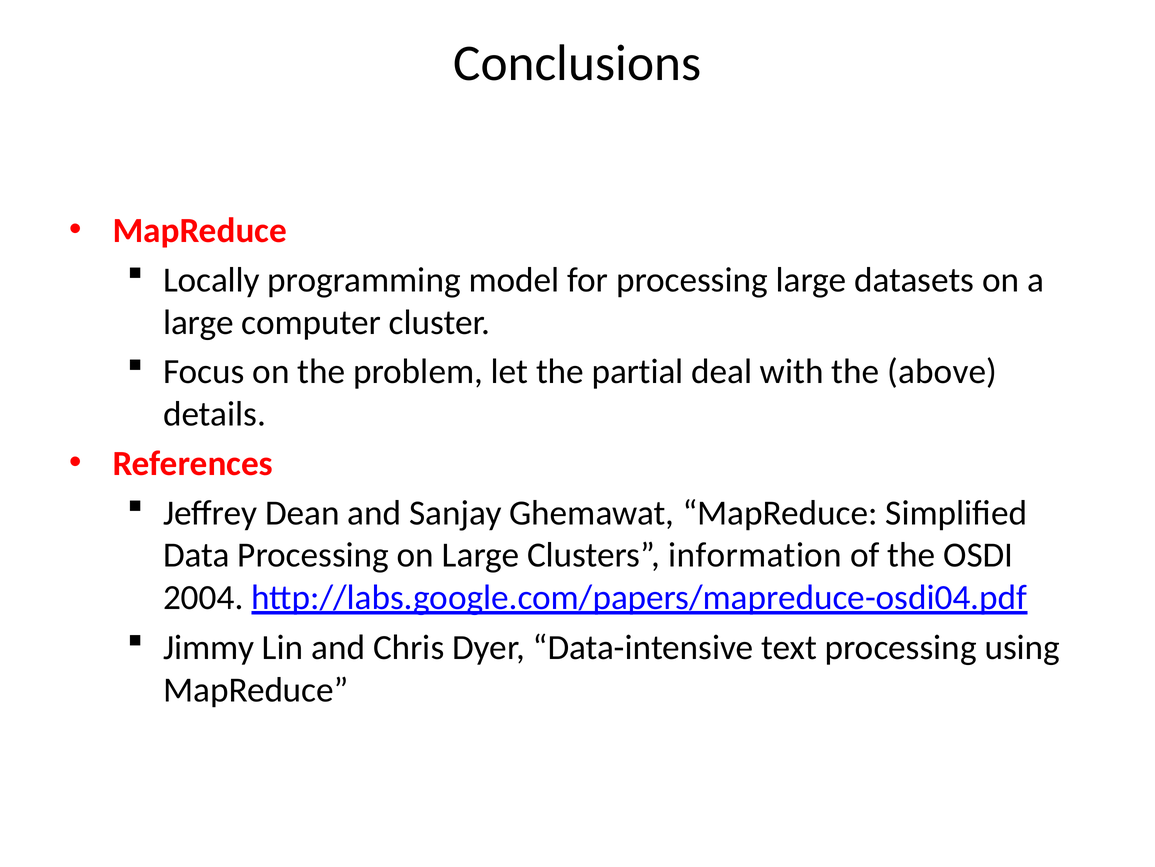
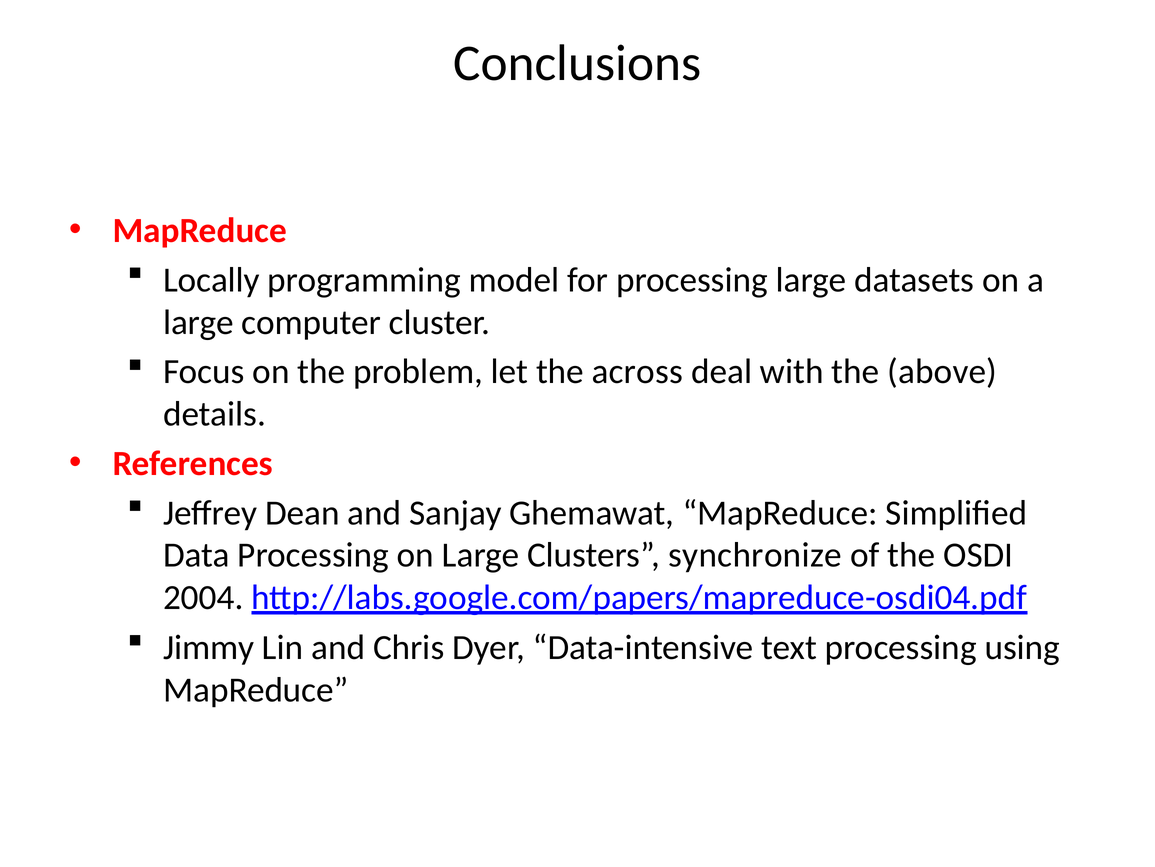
partial: partial -> across
information: information -> synchronize
